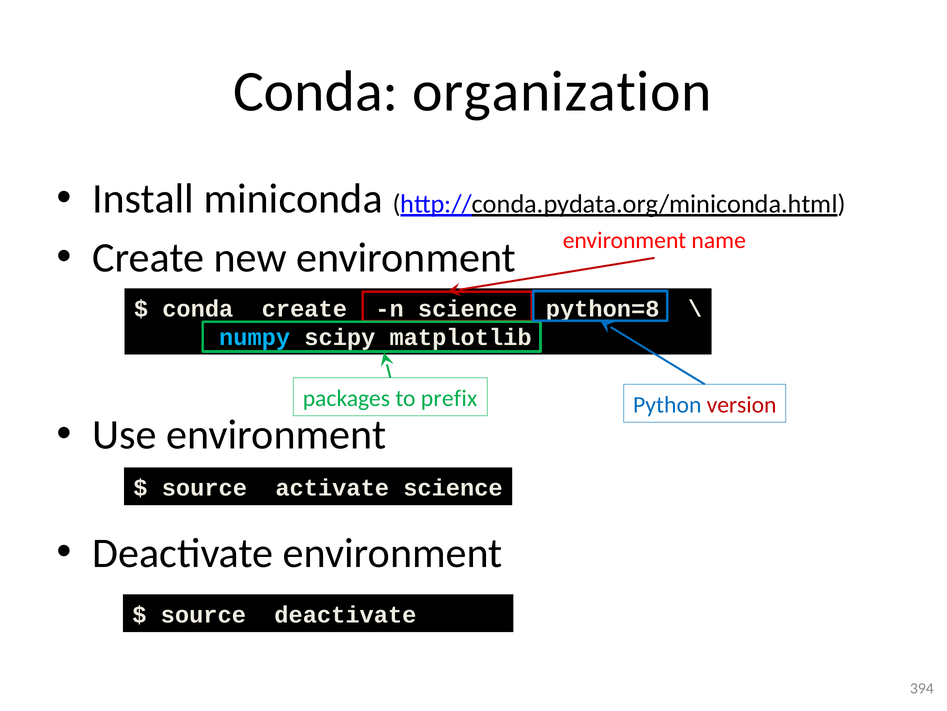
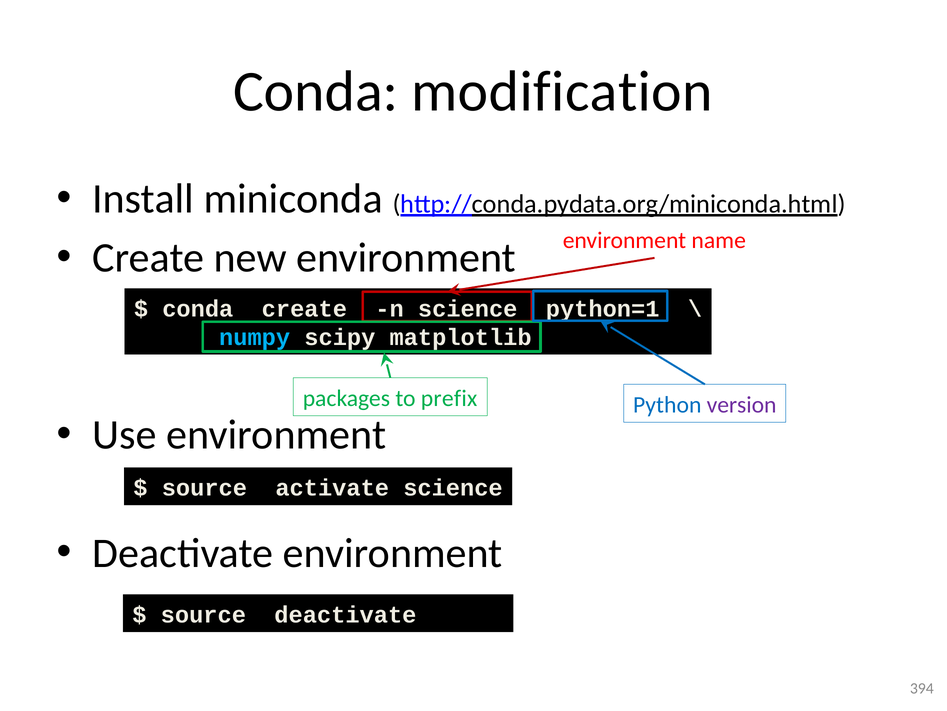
organization: organization -> modification
python=8: python=8 -> python=1
version colour: red -> purple
